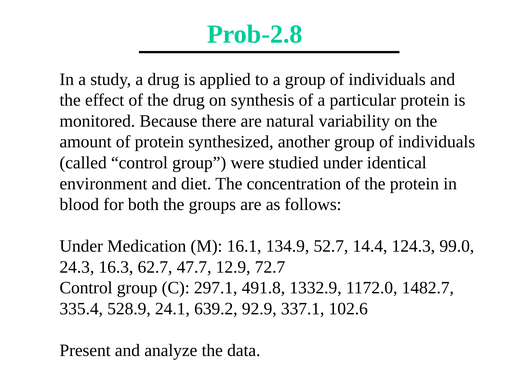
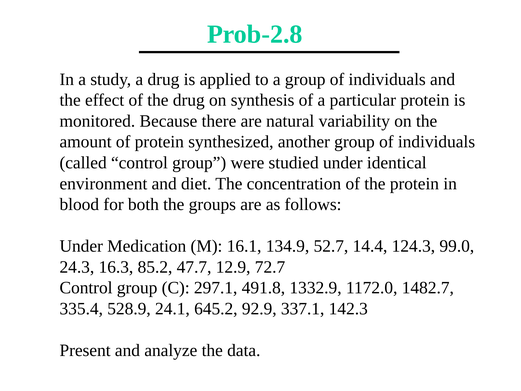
62.7: 62.7 -> 85.2
639.2: 639.2 -> 645.2
102.6: 102.6 -> 142.3
